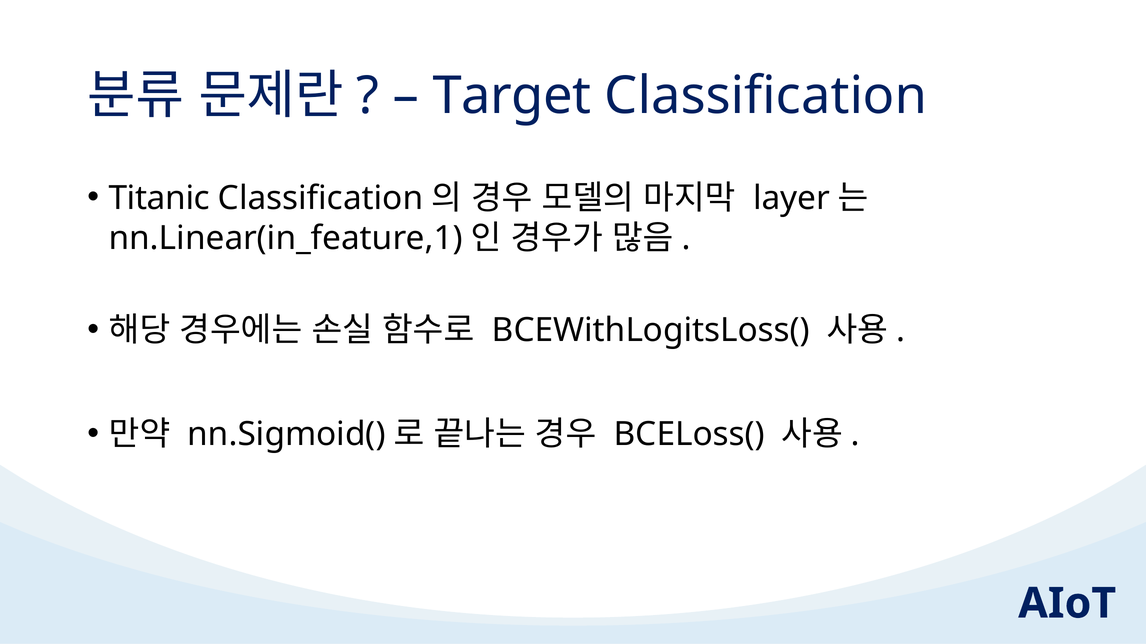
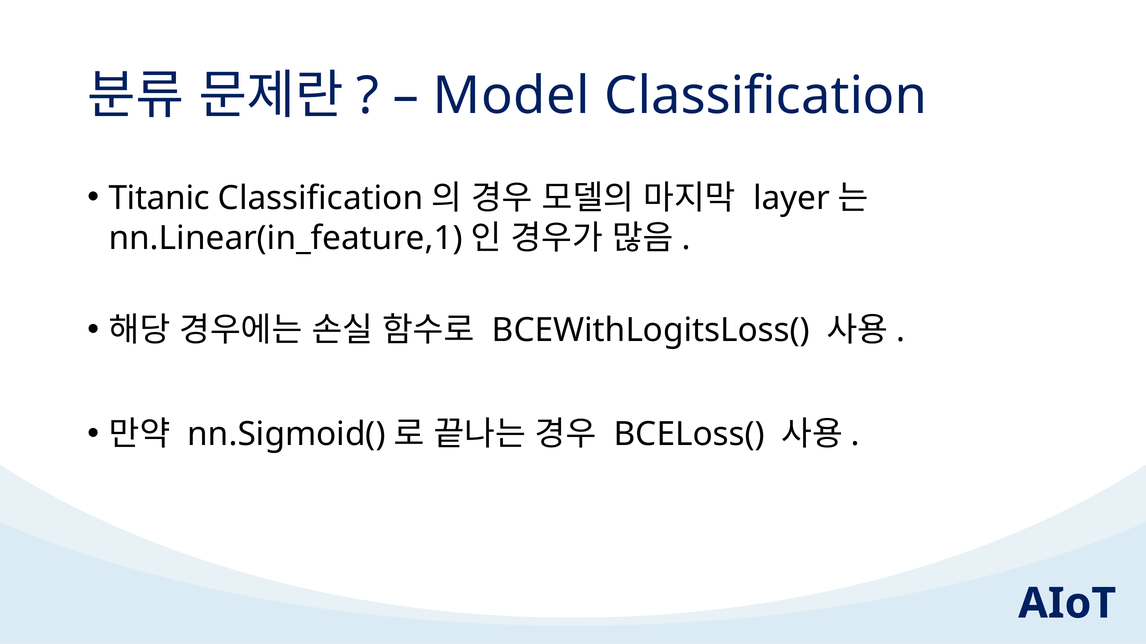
Target: Target -> Model
